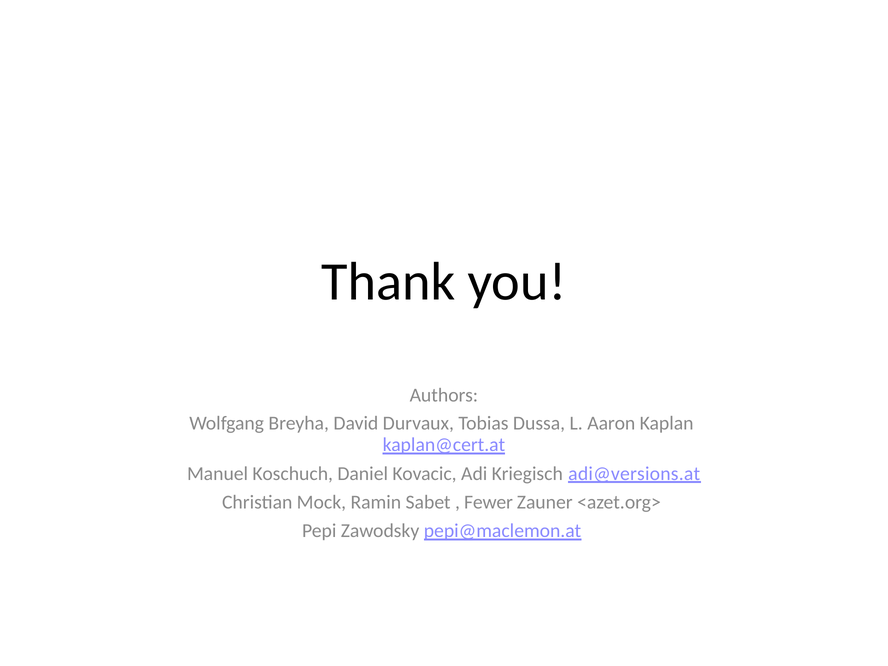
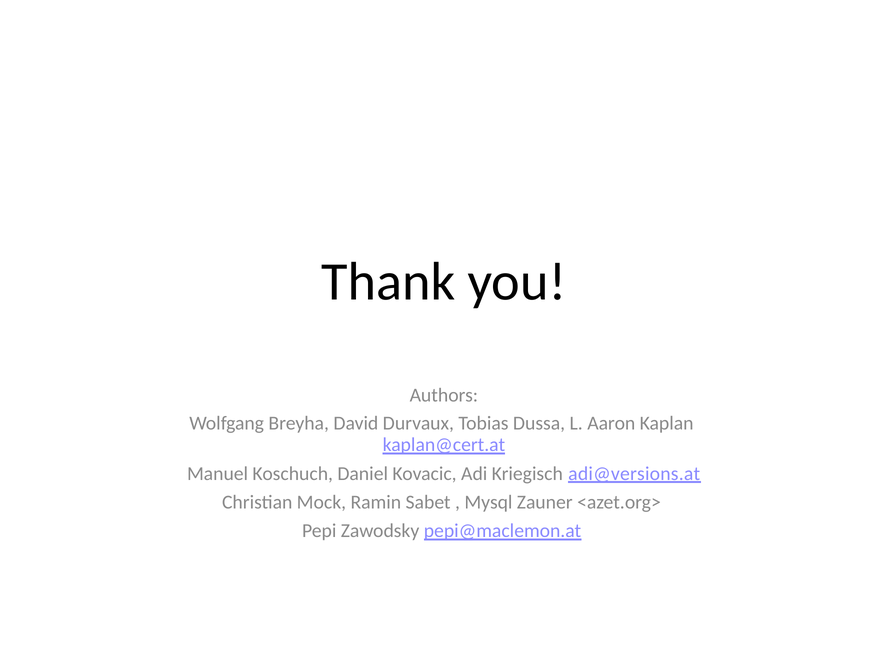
Fewer: Fewer -> Mysql
